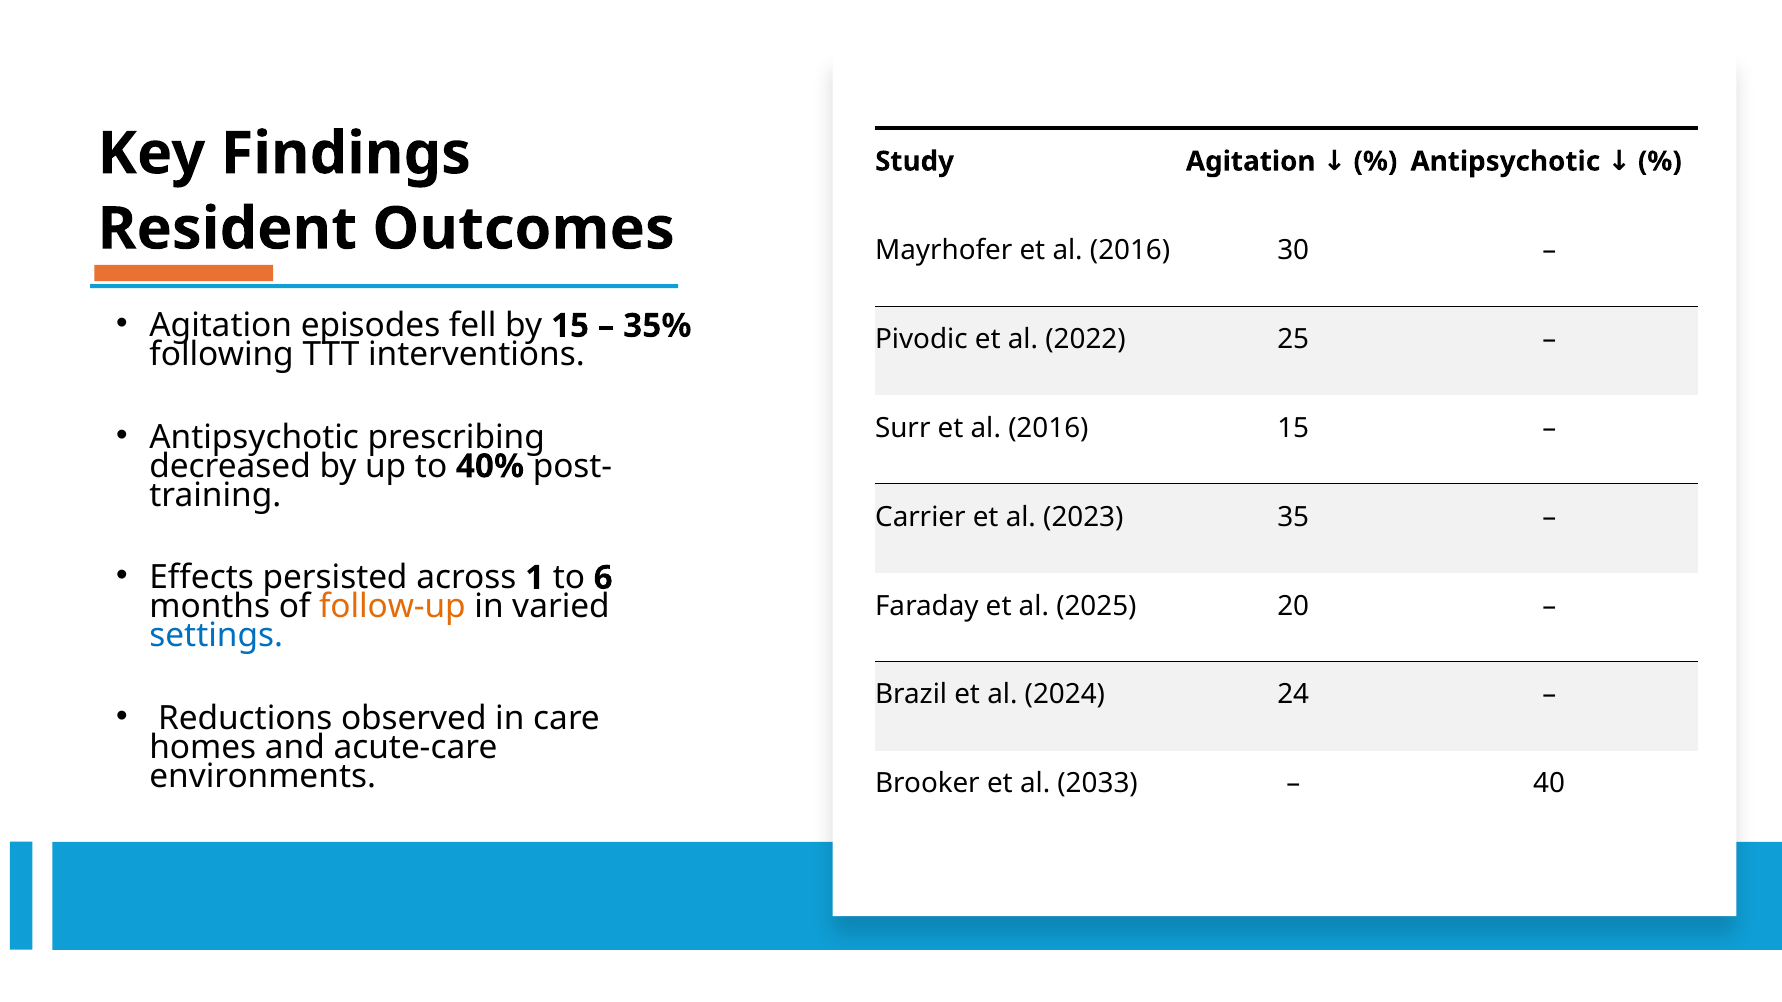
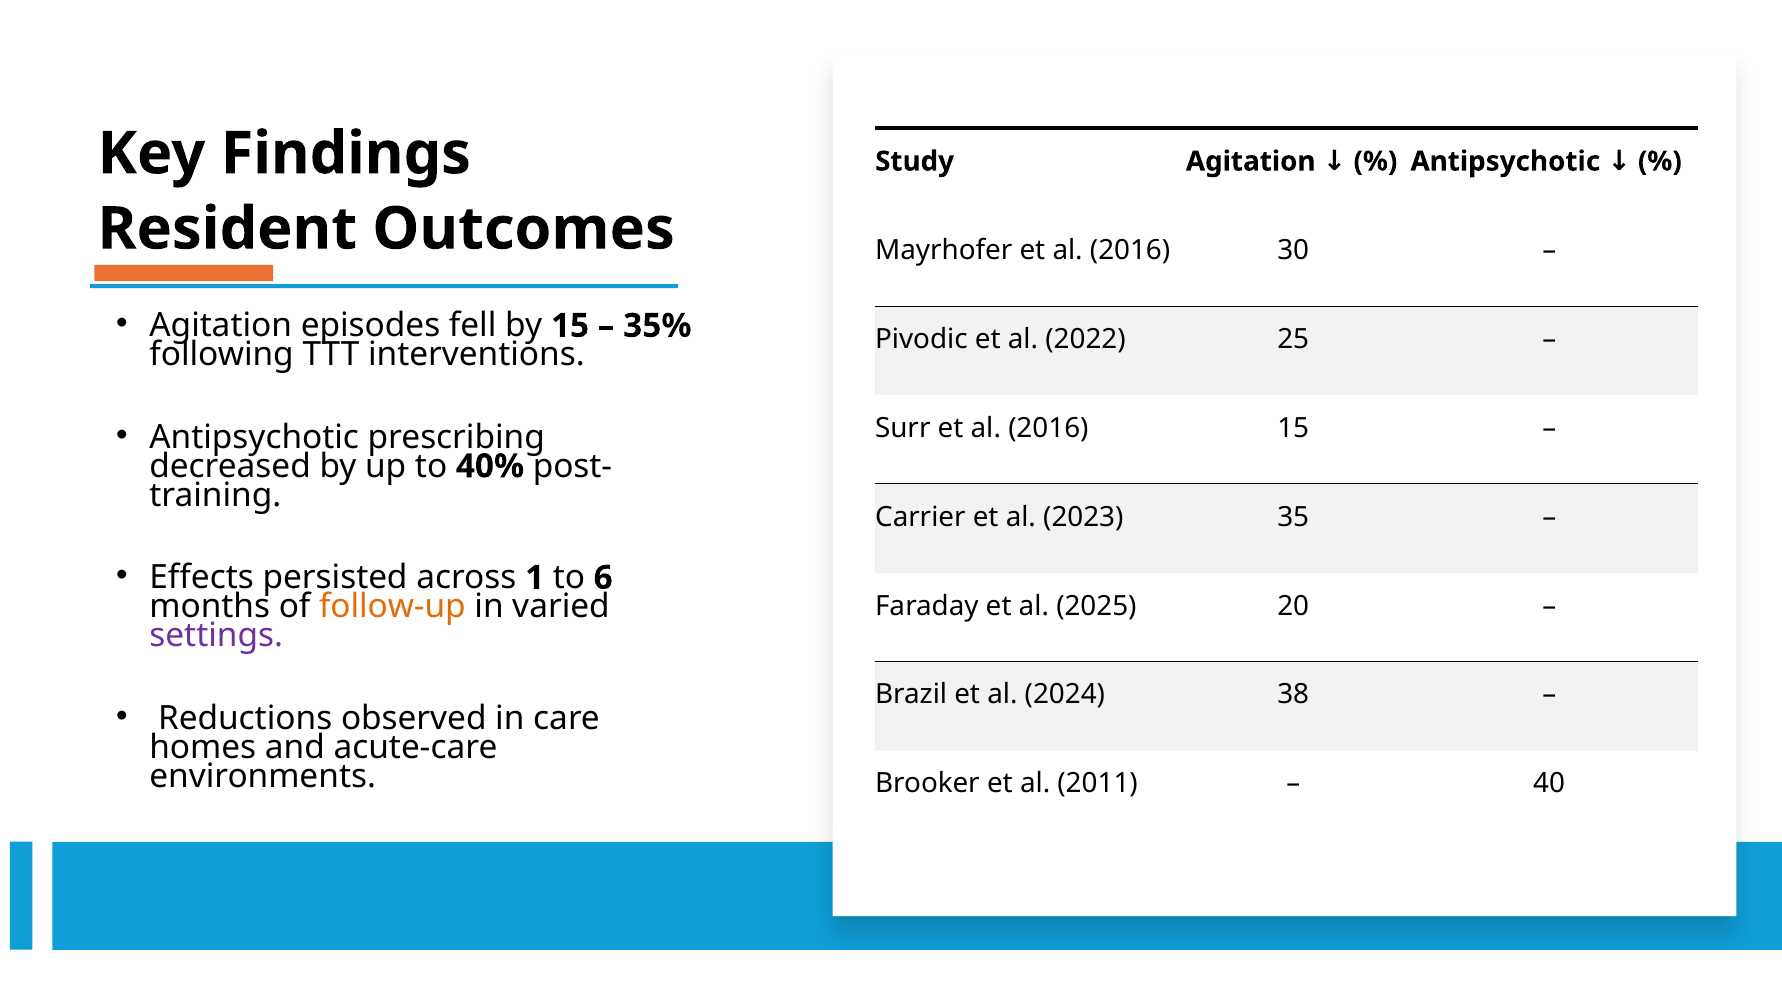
settings colour: blue -> purple
24: 24 -> 38
2033: 2033 -> 2011
